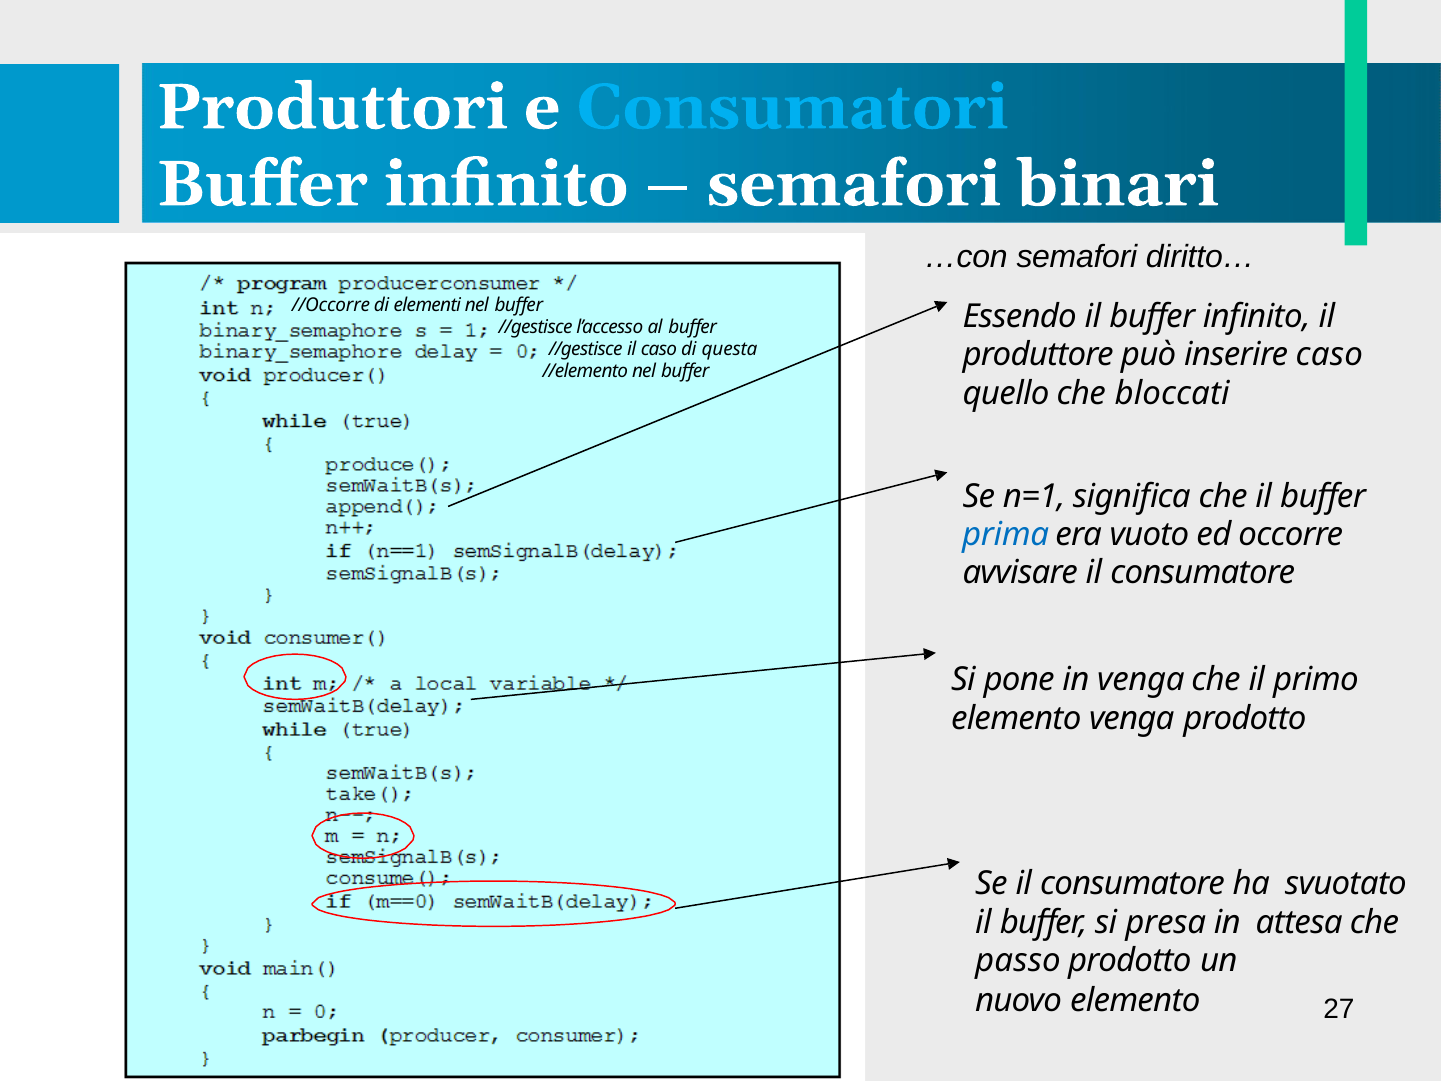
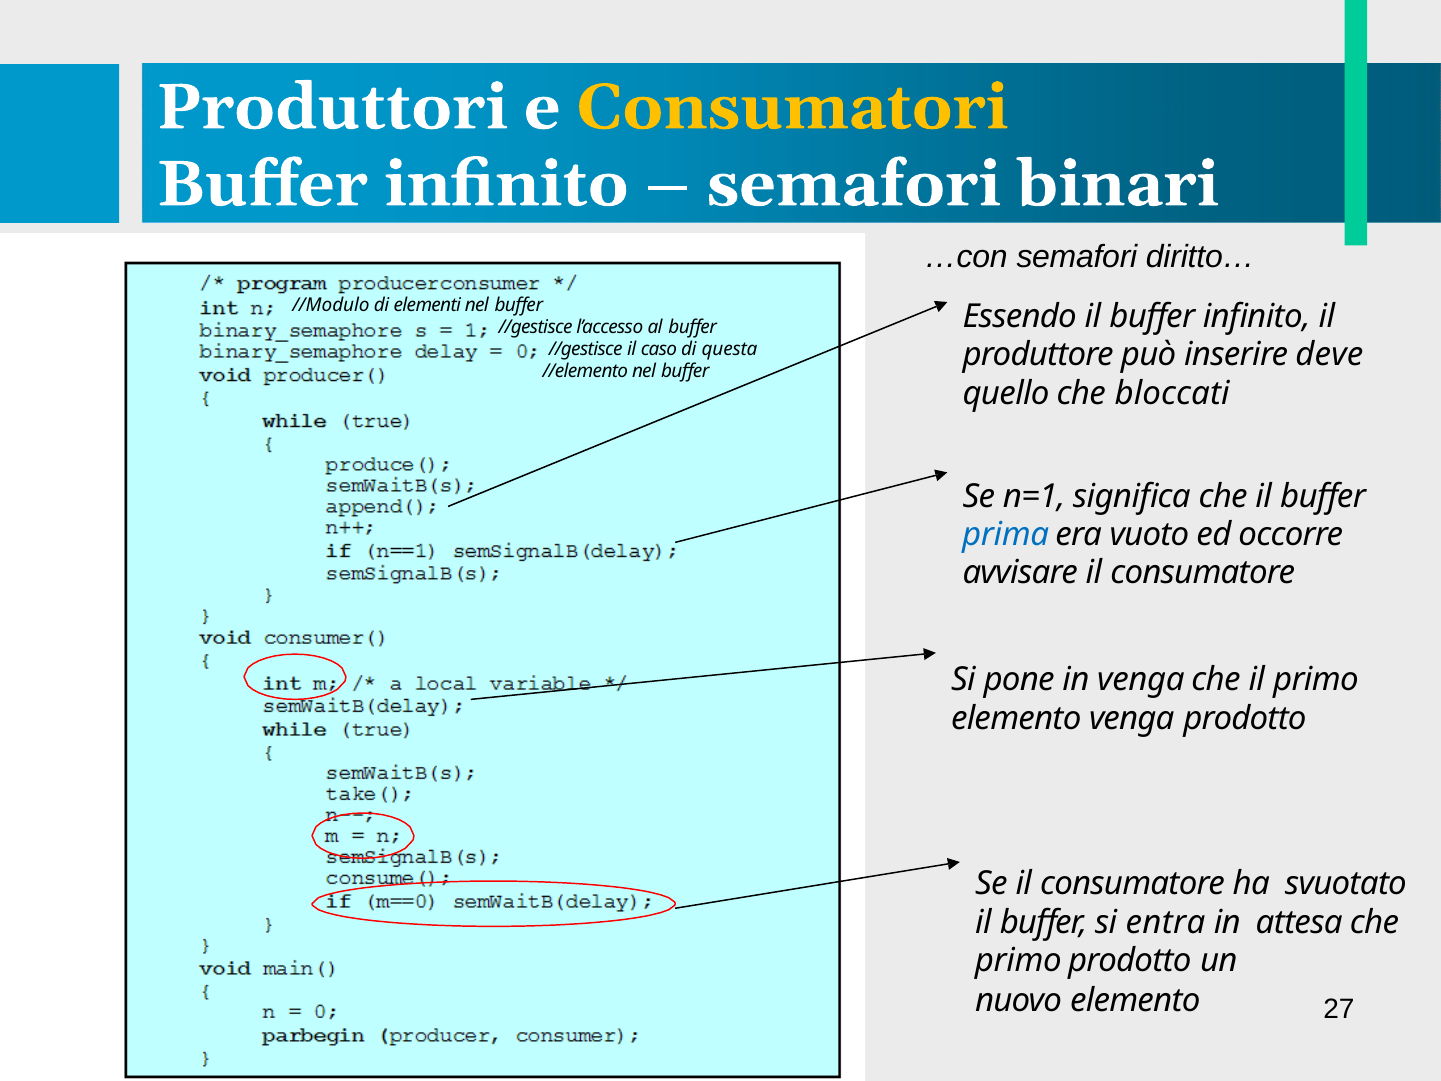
Consumatori colour: light blue -> yellow
//Occorre: //Occorre -> //Modulo
inserire caso: caso -> deve
presa: presa -> entra
passo at (1018, 960): passo -> primo
